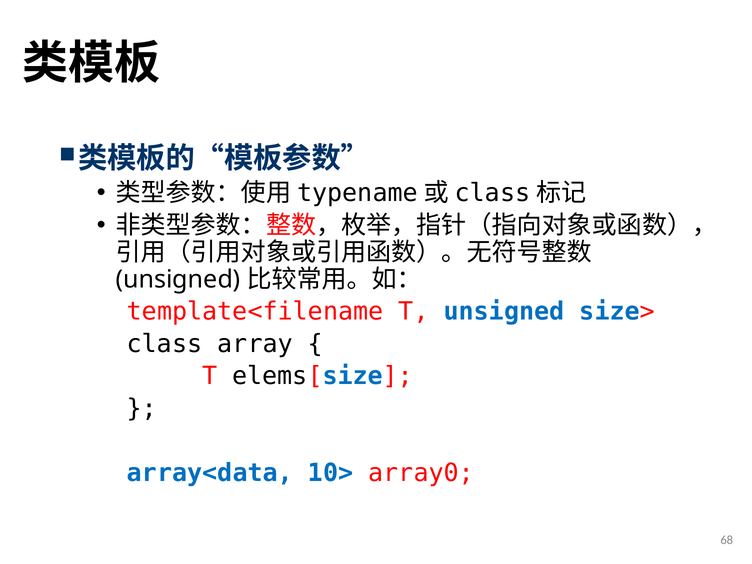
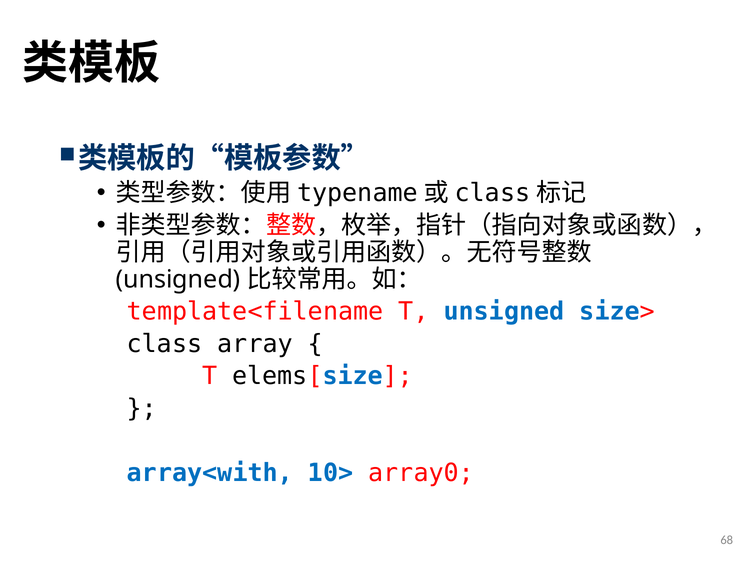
array<data: array<data -> array<with
